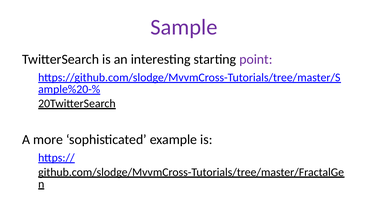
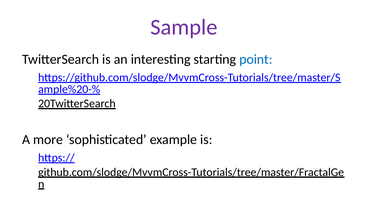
point colour: purple -> blue
